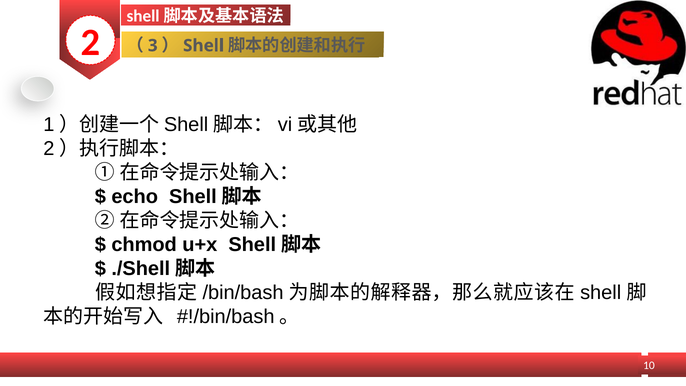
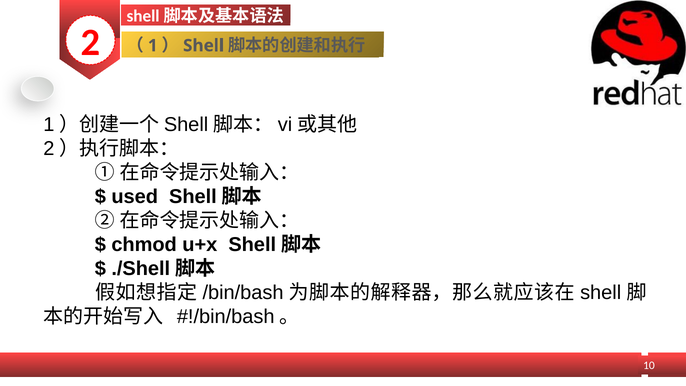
3 at (153, 46): 3 -> 1
echo: echo -> used
